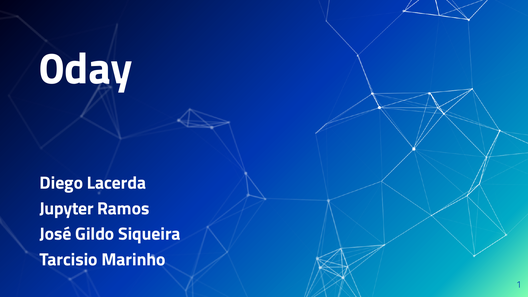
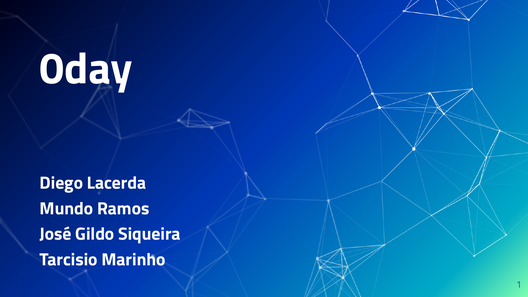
Jupyter: Jupyter -> Mundo
